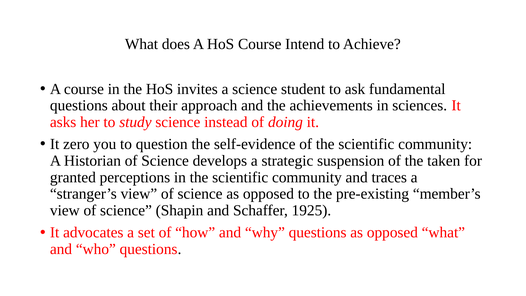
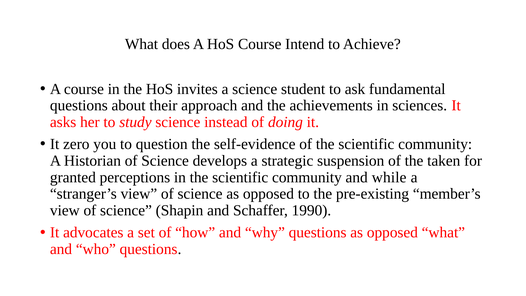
traces: traces -> while
1925: 1925 -> 1990
